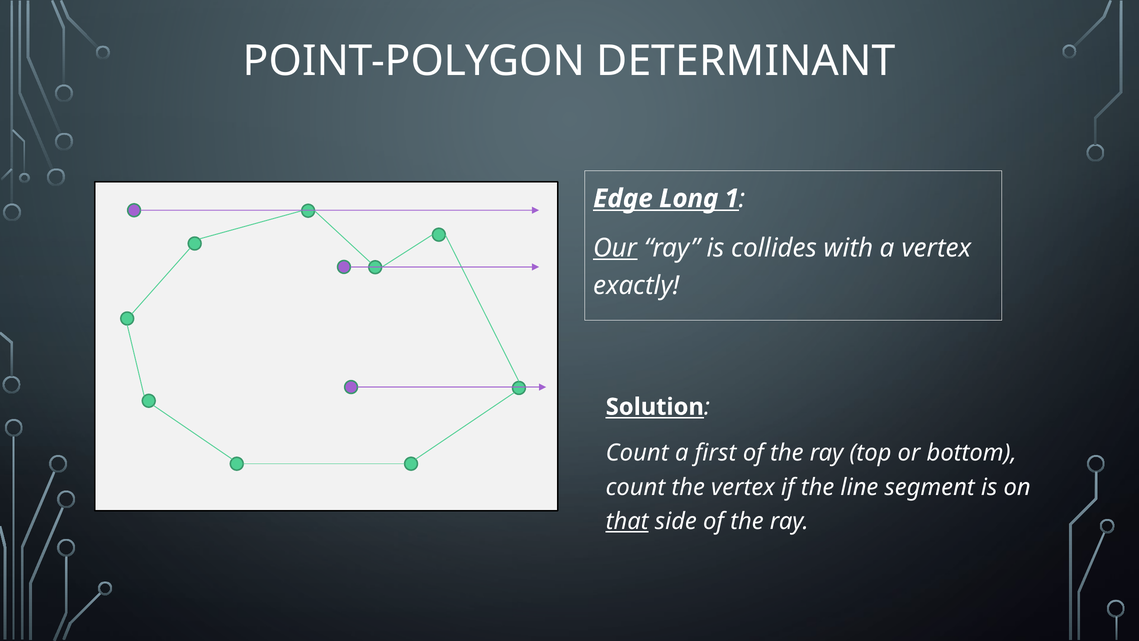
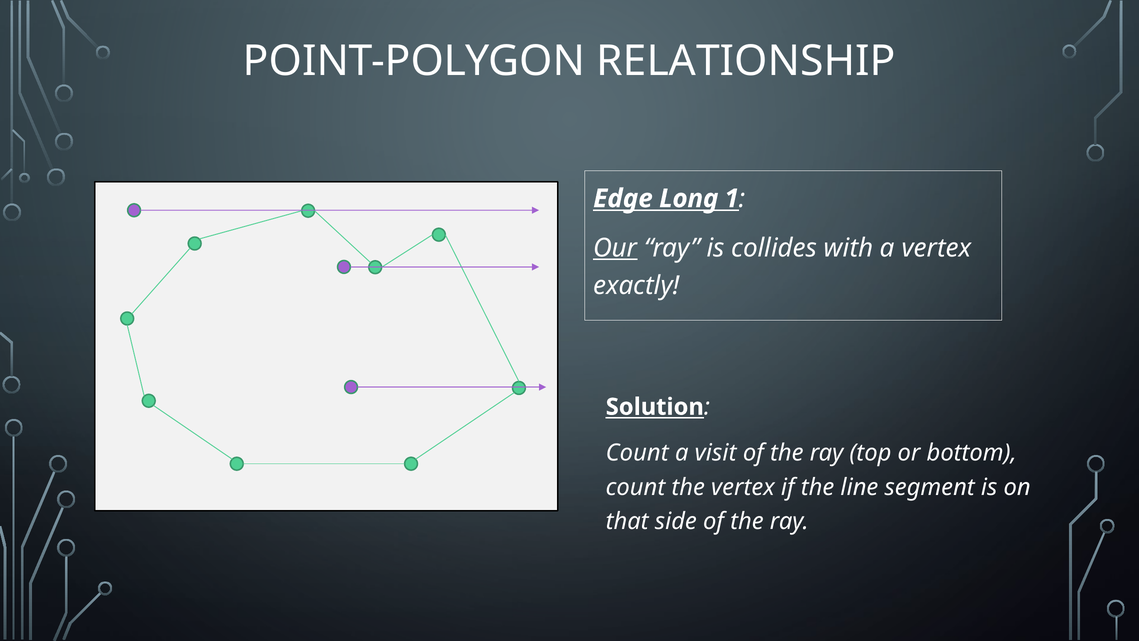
DETERMINANT: DETERMINANT -> RELATIONSHIP
first: first -> visit
that underline: present -> none
